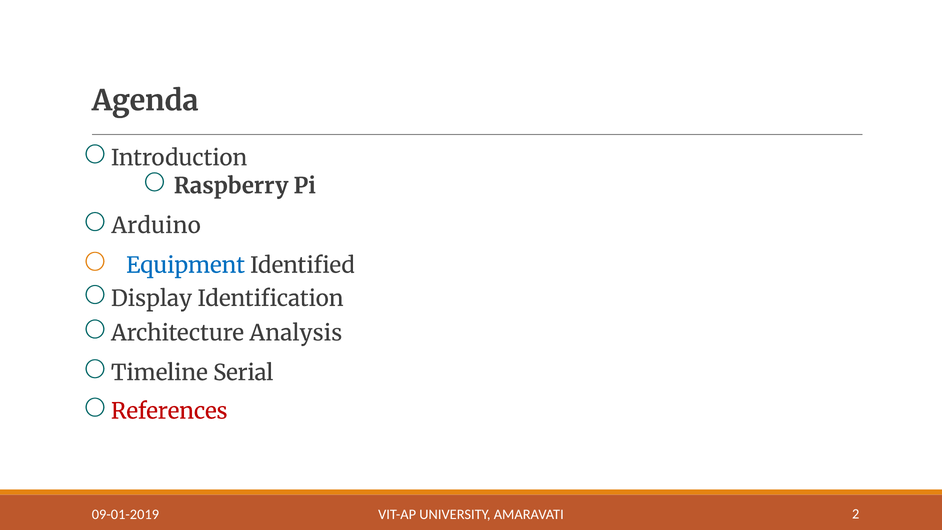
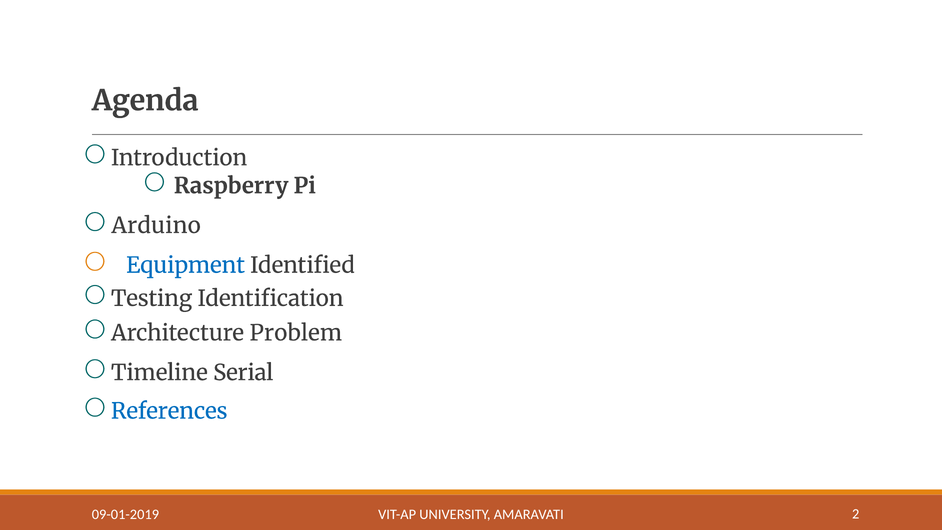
Display: Display -> Testing
Analysis: Analysis -> Problem
References colour: red -> blue
